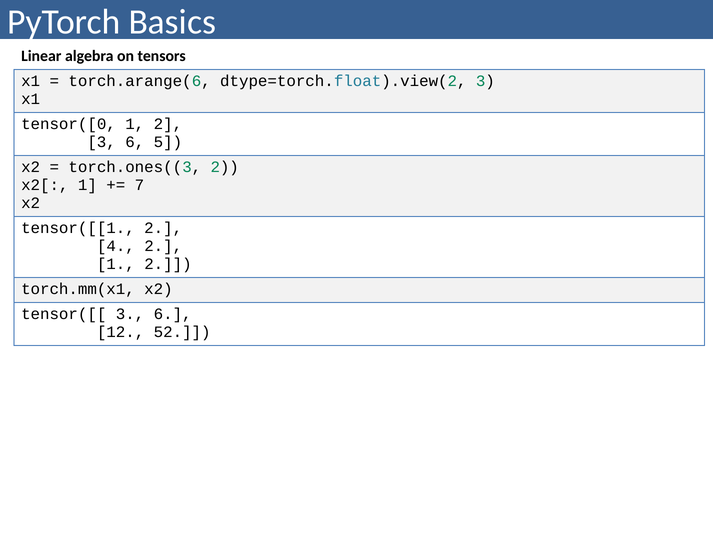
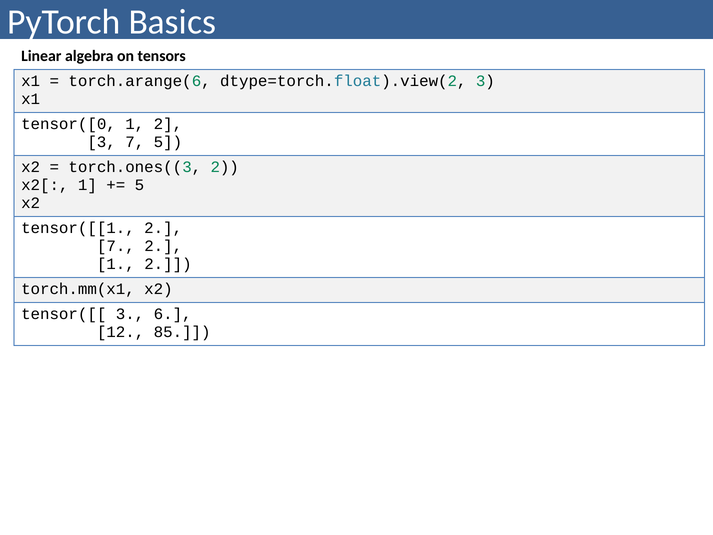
6 at (135, 142): 6 -> 7
7 at (139, 185): 7 -> 5
4 at (116, 246): 4 -> 7
52: 52 -> 85
